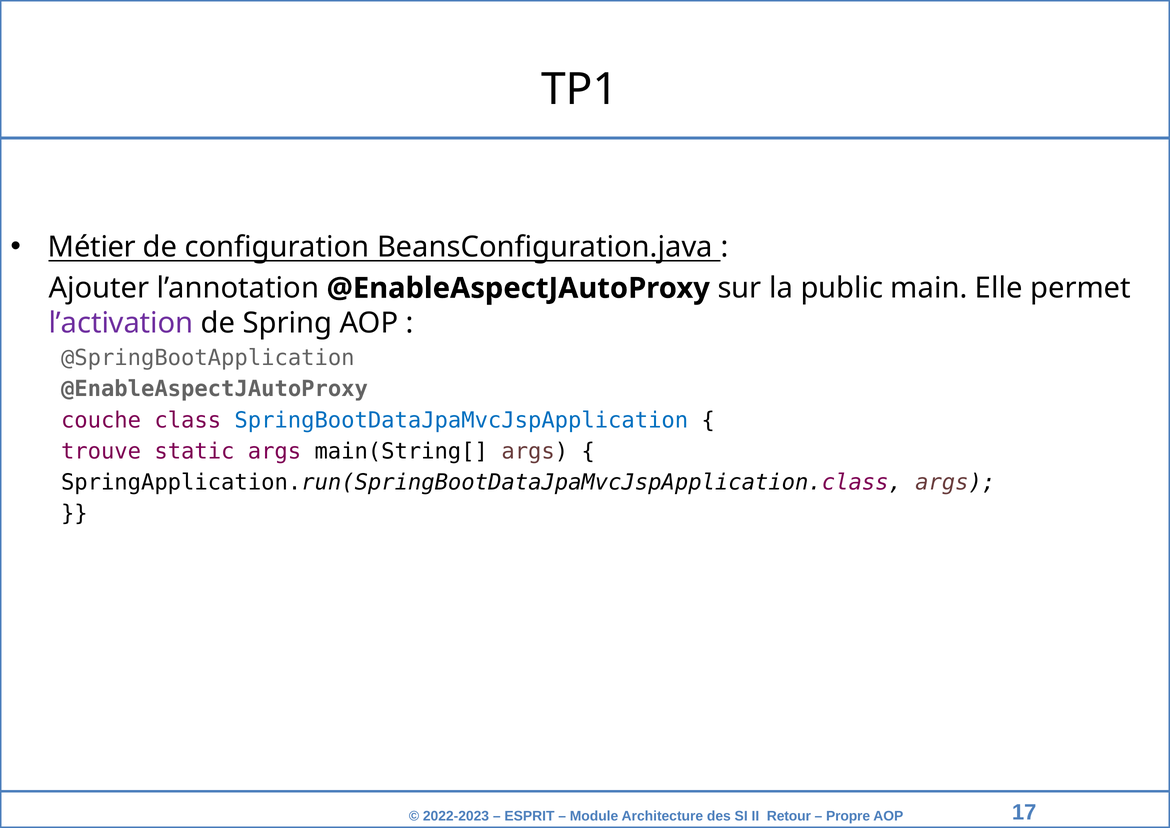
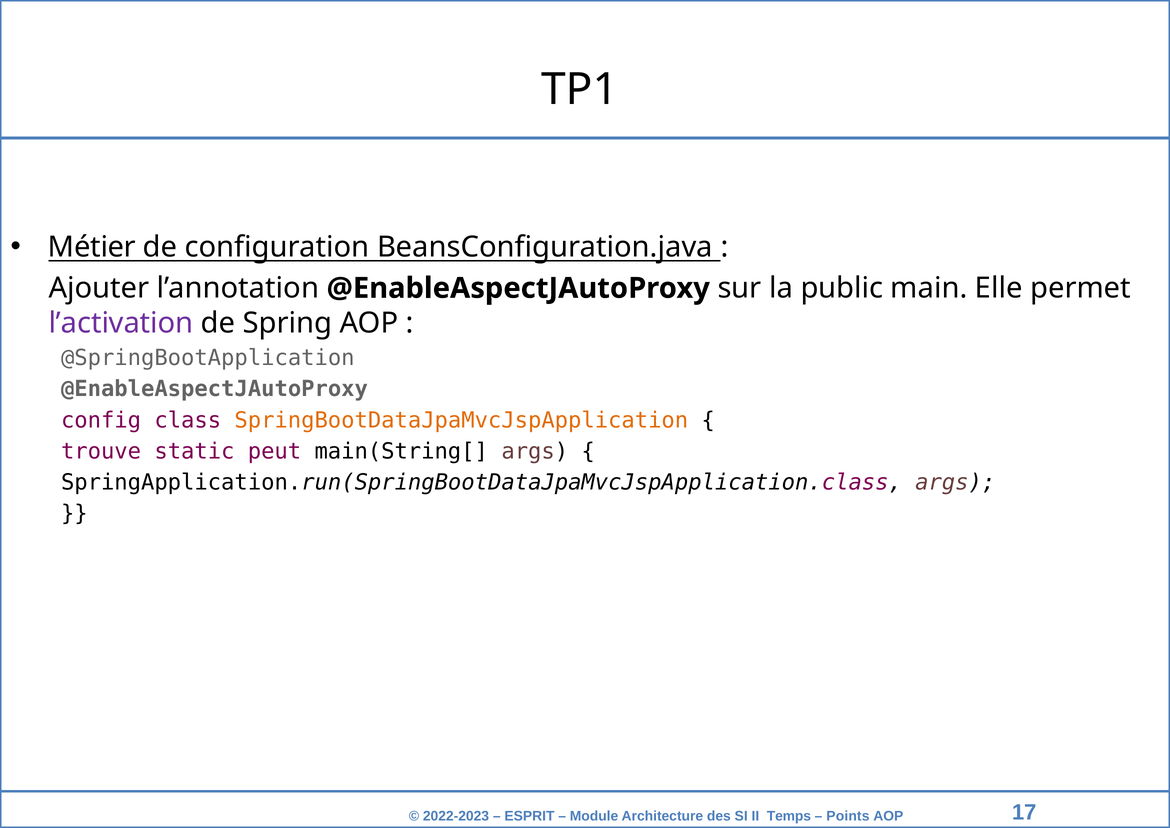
couche: couche -> config
SpringBootDataJpaMvcJspApplication colour: blue -> orange
static args: args -> peut
Retour: Retour -> Temps
Propre: Propre -> Points
